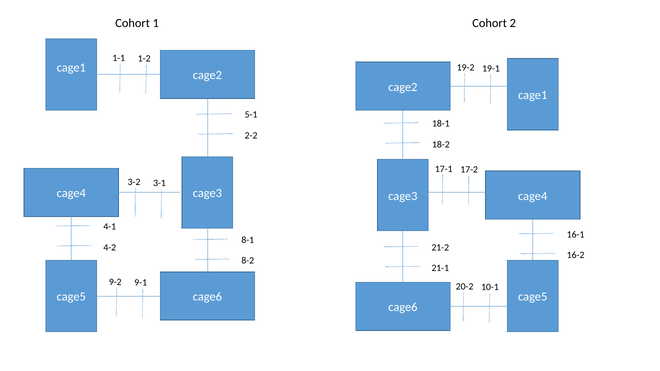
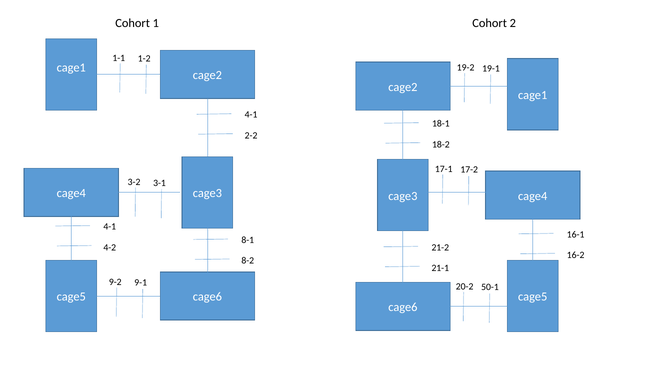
5-1 at (251, 115): 5-1 -> 4-1
10-1: 10-1 -> 50-1
